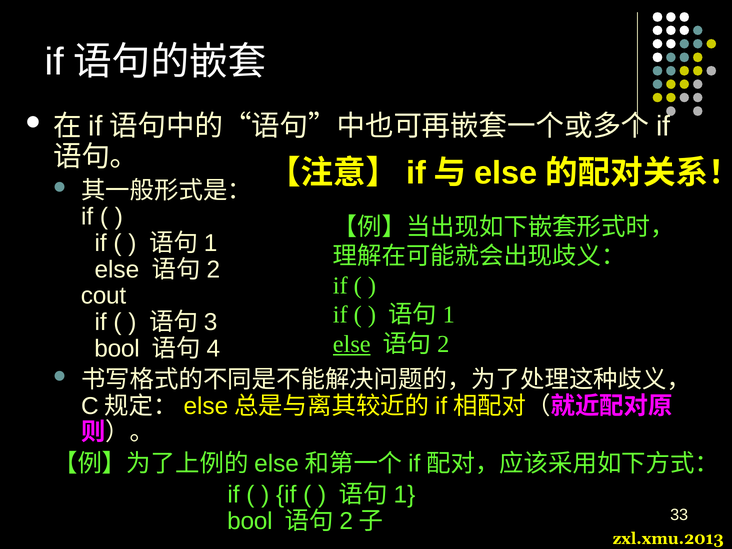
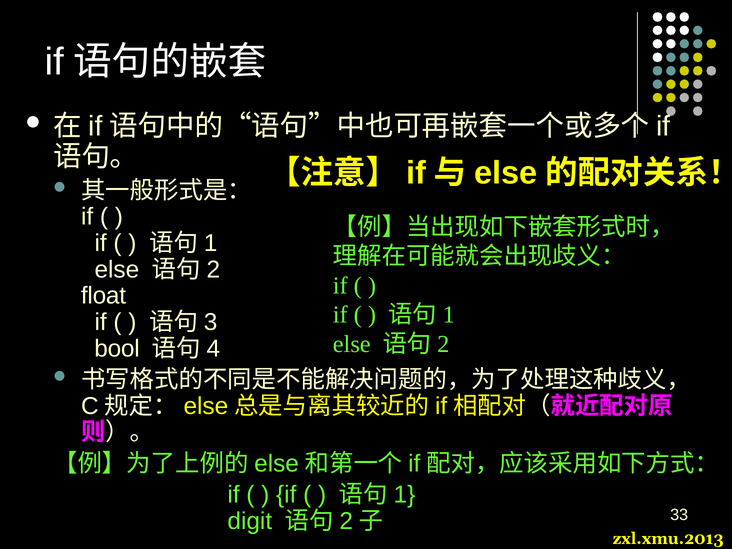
cout: cout -> float
else at (352, 344) underline: present -> none
bool at (250, 521): bool -> digit
